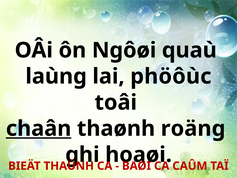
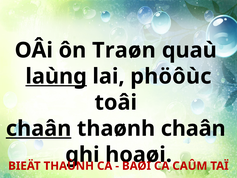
Ngôøi: Ngôøi -> Traøn
laùng underline: none -> present
thaønh roäng: roäng -> chaân
